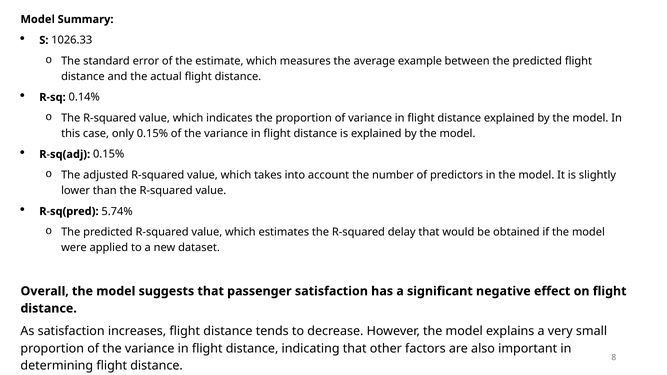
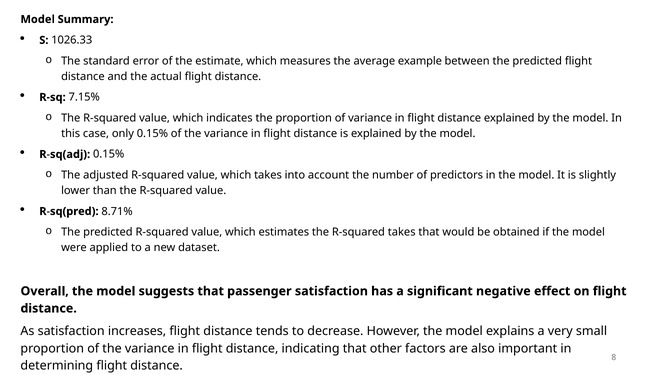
0.14%: 0.14% -> 7.15%
5.74%: 5.74% -> 8.71%
R-squared delay: delay -> takes
